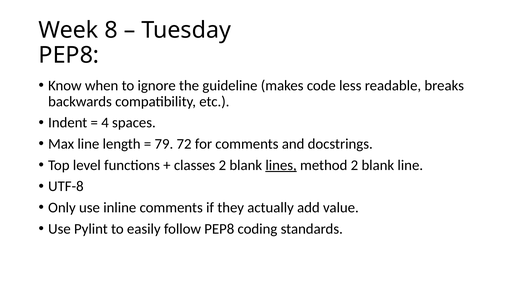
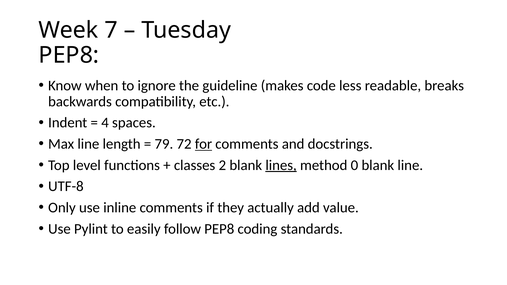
8: 8 -> 7
for underline: none -> present
method 2: 2 -> 0
